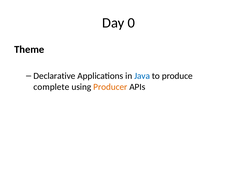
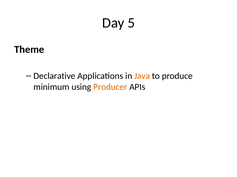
0: 0 -> 5
Java colour: blue -> orange
complete: complete -> minimum
